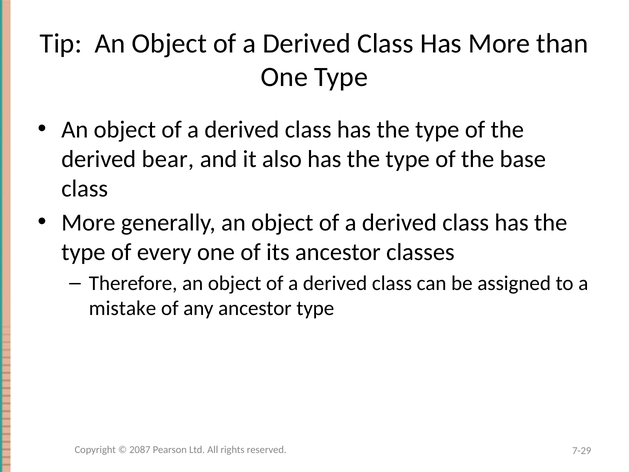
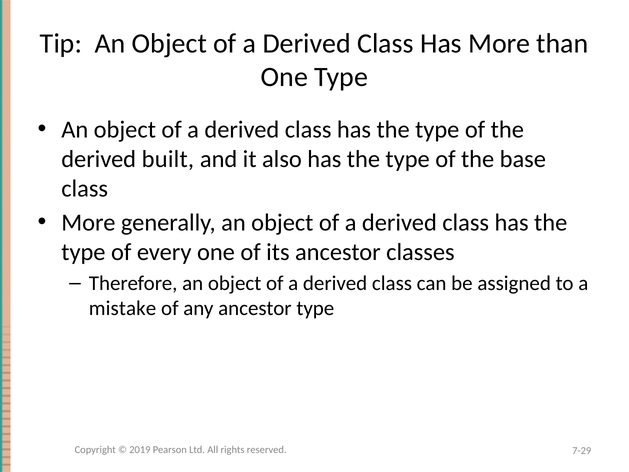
bear: bear -> built
2087: 2087 -> 2019
